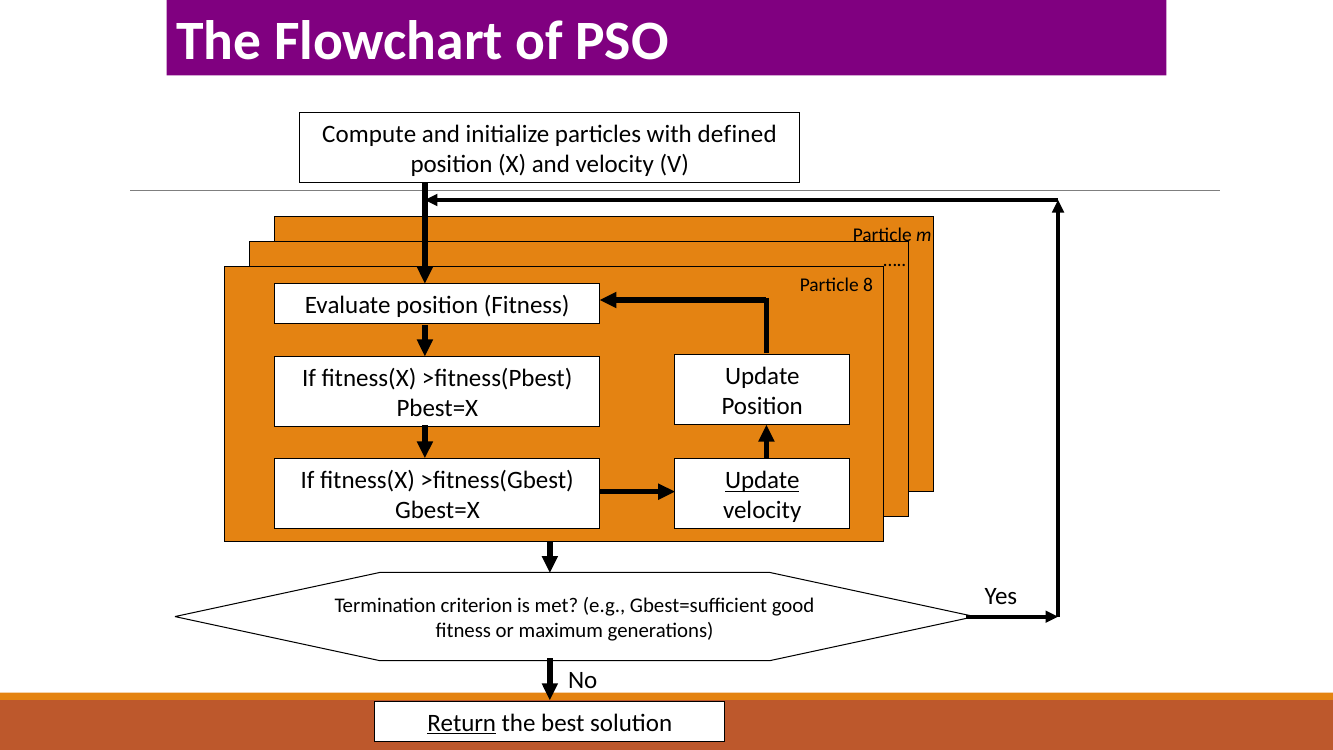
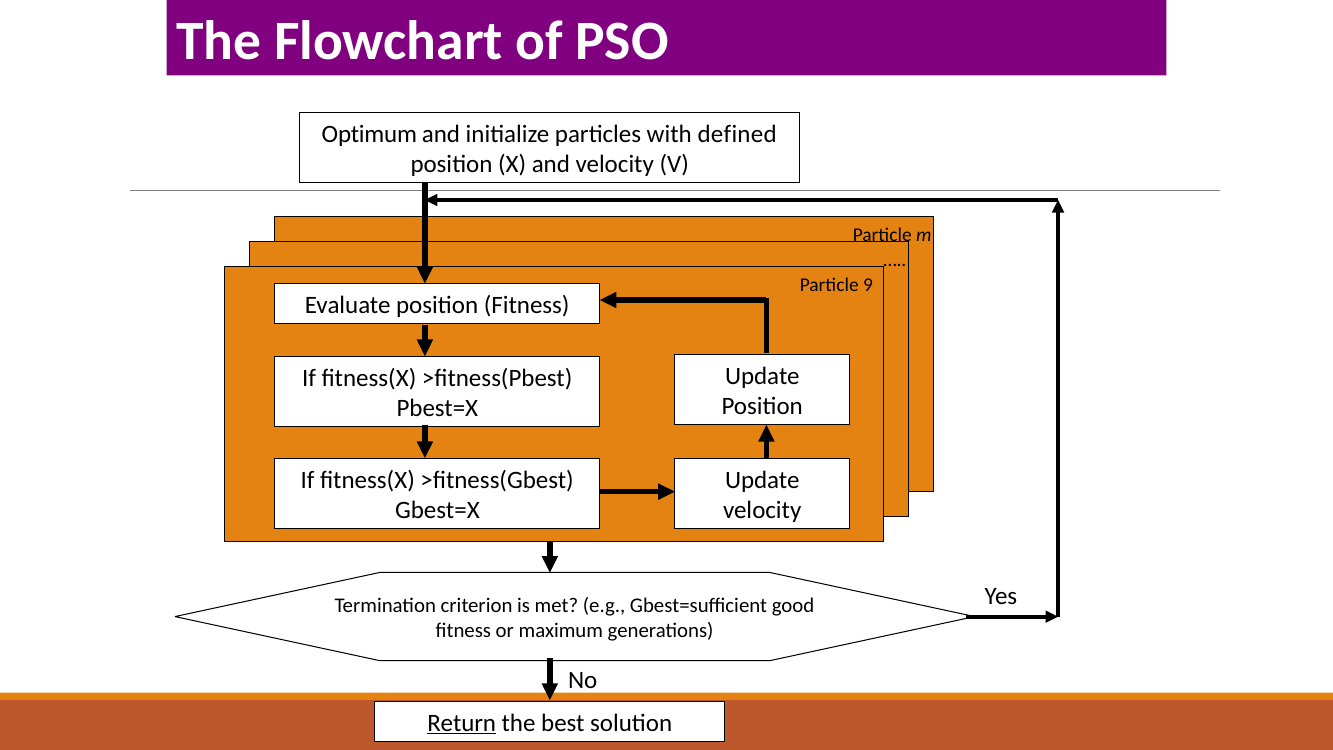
Compute: Compute -> Optimum
8: 8 -> 9
Update at (762, 481) underline: present -> none
